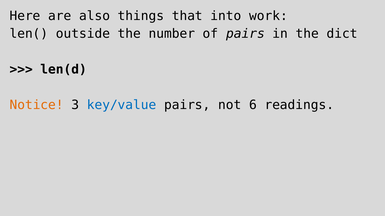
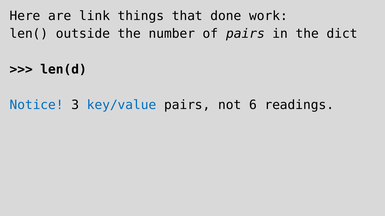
also: also -> link
into: into -> done
Notice colour: orange -> blue
